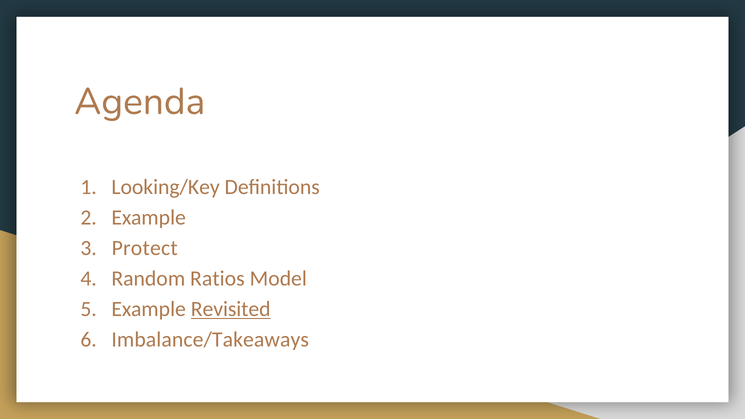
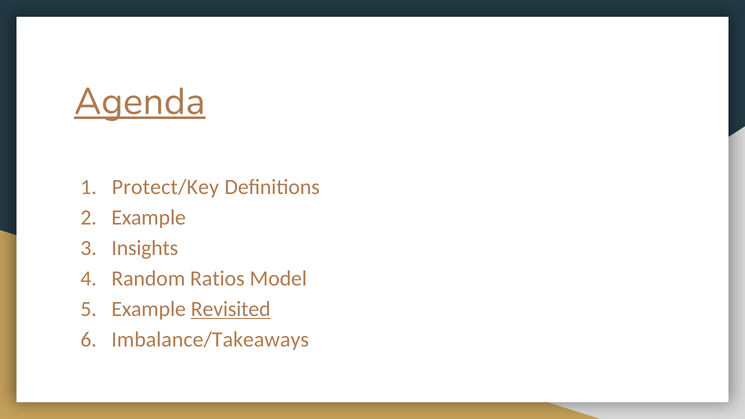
Agenda underline: none -> present
Looking/Key: Looking/Key -> Protect/Key
Protect: Protect -> Insights
